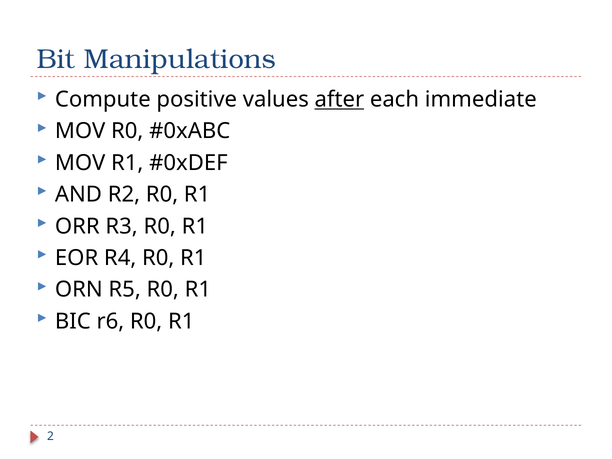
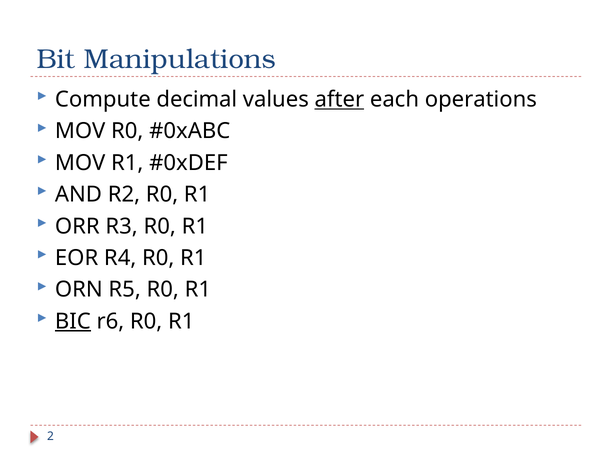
positive: positive -> decimal
immediate: immediate -> operations
BIC underline: none -> present
